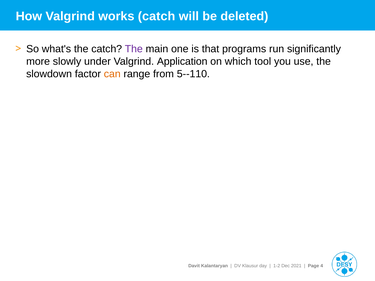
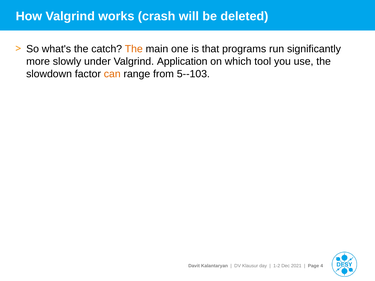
works catch: catch -> crash
The at (134, 49) colour: purple -> orange
5--110: 5--110 -> 5--103
